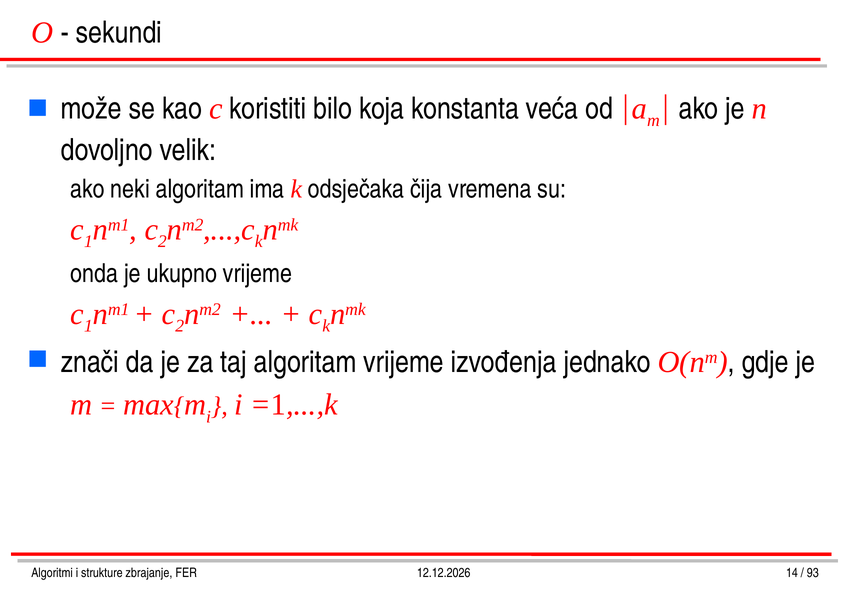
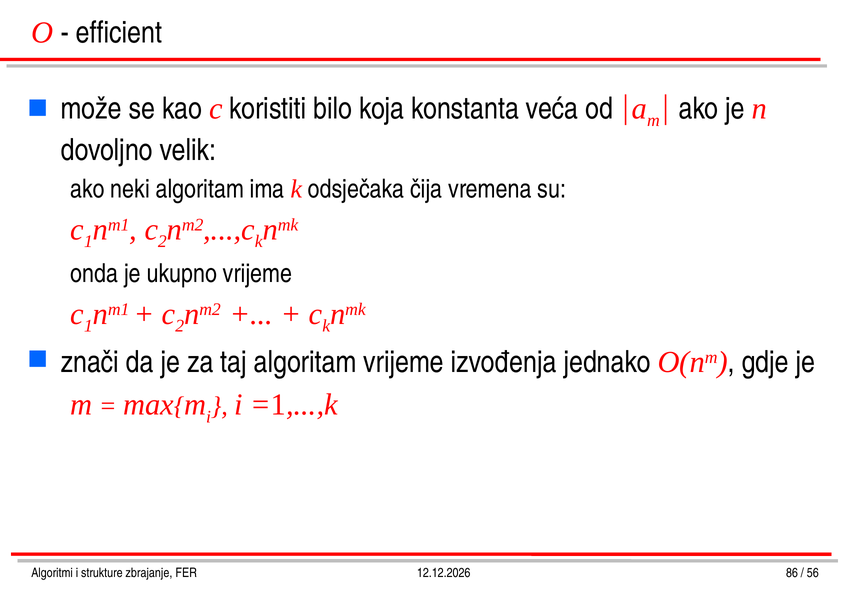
sekundi: sekundi -> efficient
14: 14 -> 86
93: 93 -> 56
